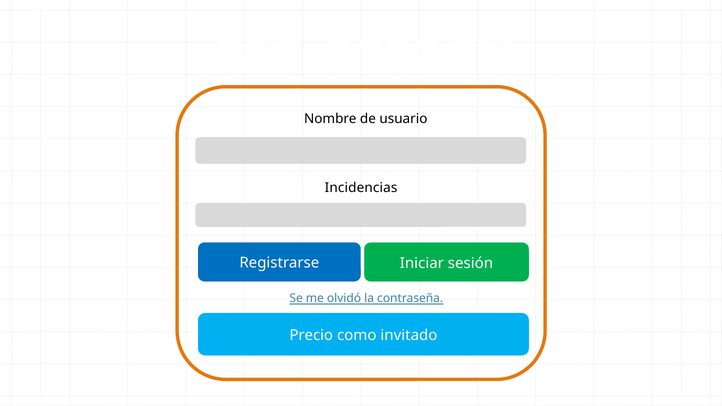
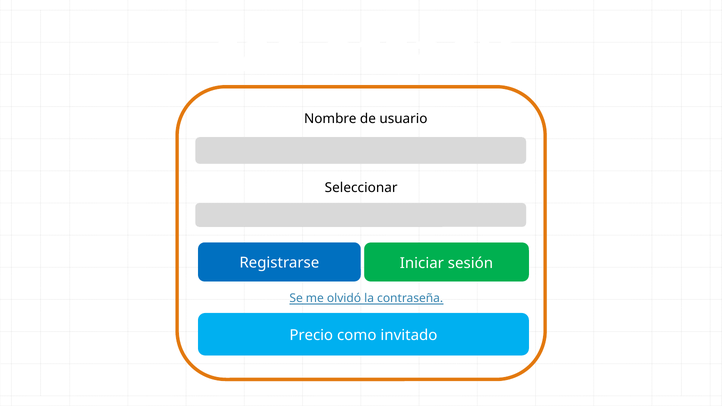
Incidencias: Incidencias -> Seleccionar
